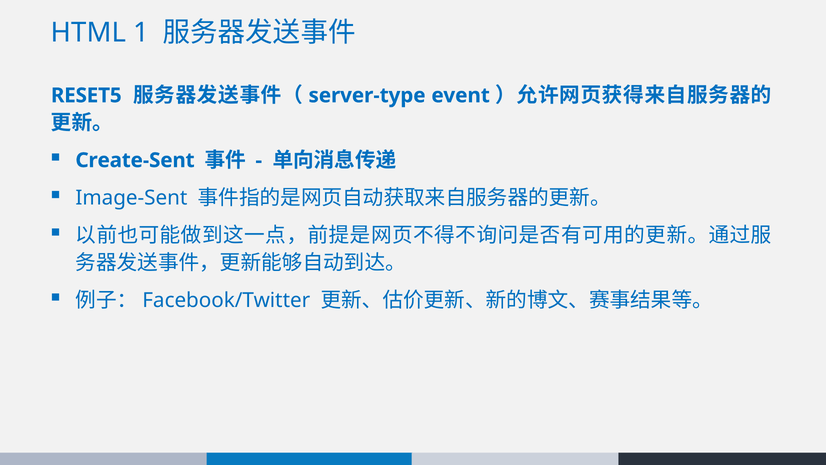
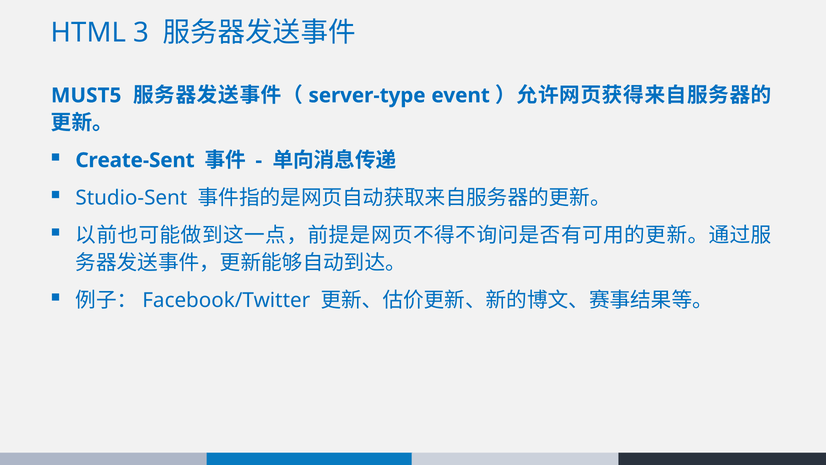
1: 1 -> 3
RESET5: RESET5 -> MUST5
Image-Sent: Image-Sent -> Studio-Sent
